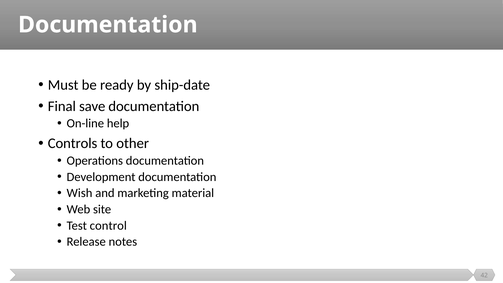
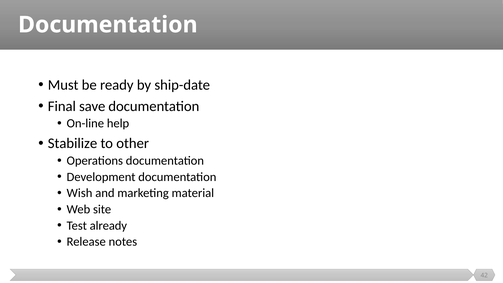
Controls: Controls -> Stabilize
control: control -> already
